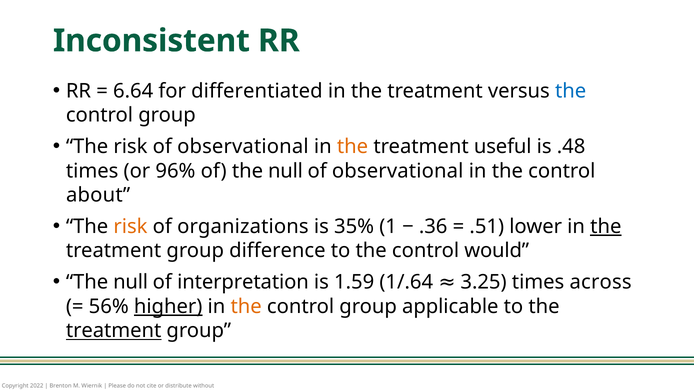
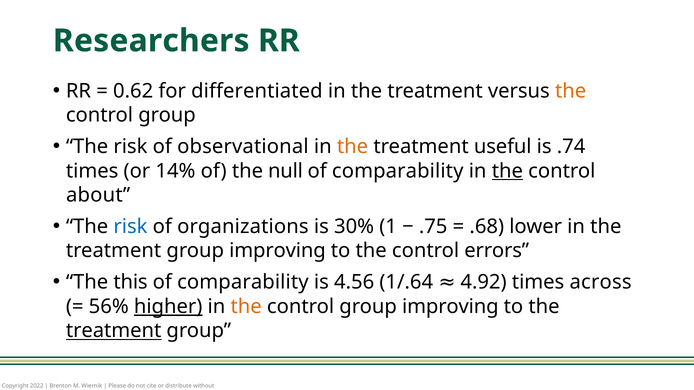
Inconsistent: Inconsistent -> Researchers
6.64: 6.64 -> 0.62
the at (571, 91) colour: blue -> orange
.48: .48 -> .74
96%: 96% -> 14%
observational at (398, 171): observational -> comparability
the at (507, 171) underline: none -> present
risk at (130, 227) colour: orange -> blue
35%: 35% -> 30%
.36: .36 -> .75
.51: .51 -> .68
the at (606, 227) underline: present -> none
treatment group difference: difference -> improving
would: would -> errors
null at (131, 283): null -> this
interpretation at (243, 283): interpretation -> comparability
1.59: 1.59 -> 4.56
3.25: 3.25 -> 4.92
control group applicable: applicable -> improving
